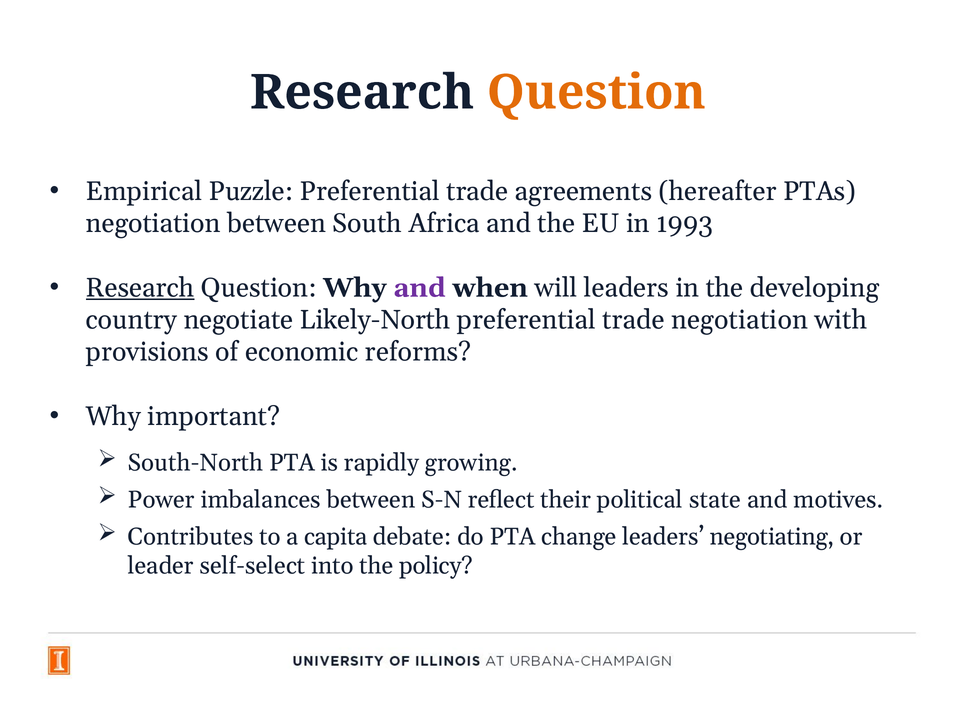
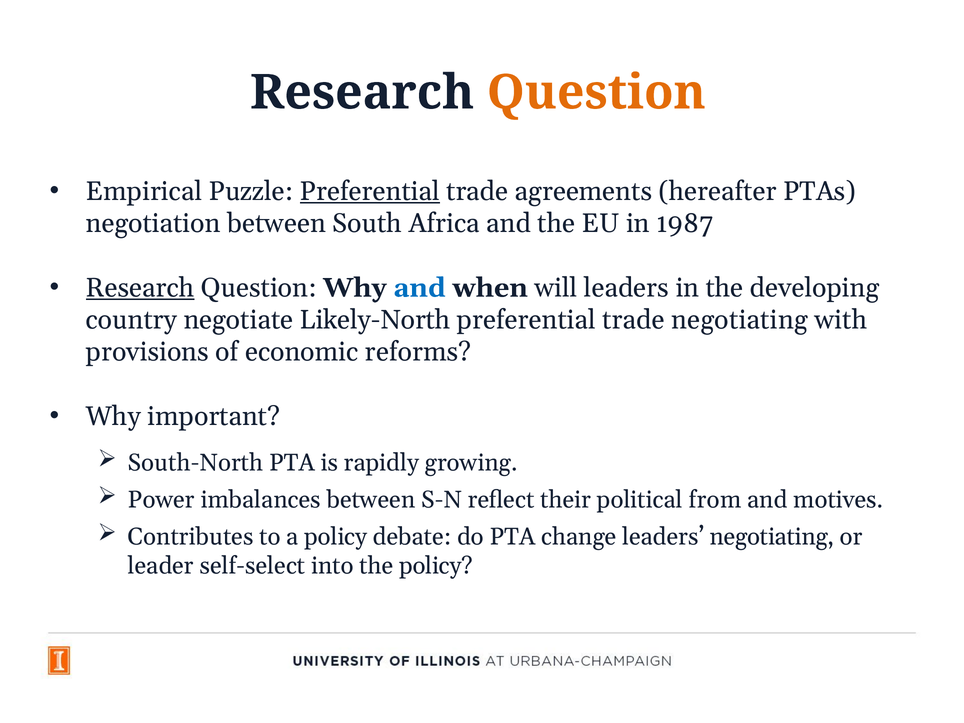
Preferential at (370, 191) underline: none -> present
1993: 1993 -> 1987
and at (420, 288) colour: purple -> blue
trade negotiation: negotiation -> negotiating
state: state -> from
a capita: capita -> policy
